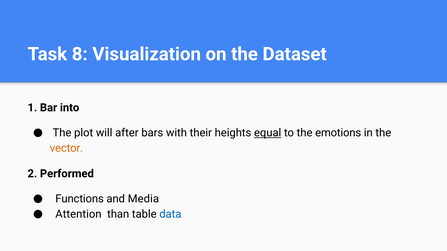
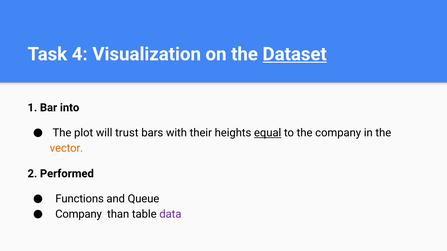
8: 8 -> 4
Dataset underline: none -> present
after: after -> trust
the emotions: emotions -> company
Media: Media -> Queue
Attention at (78, 215): Attention -> Company
data colour: blue -> purple
